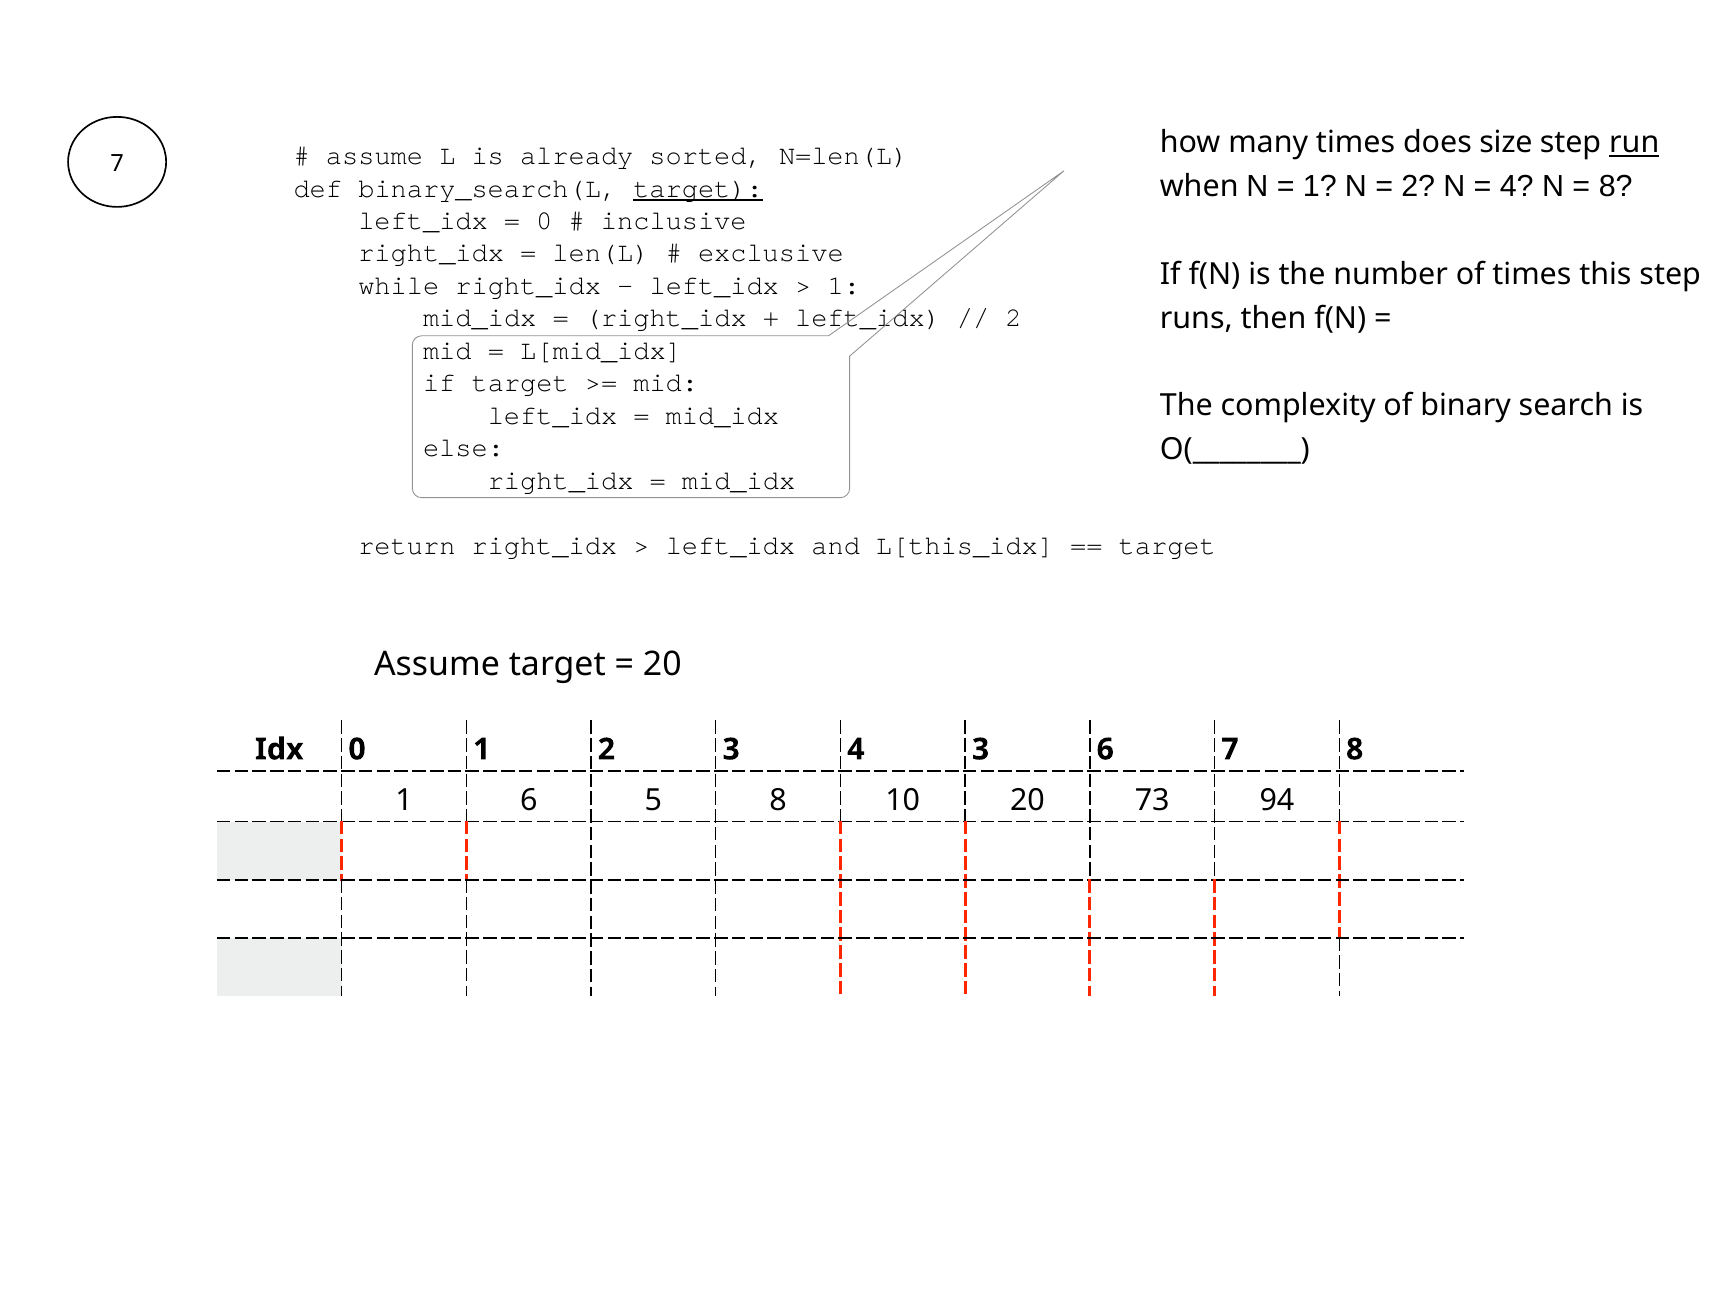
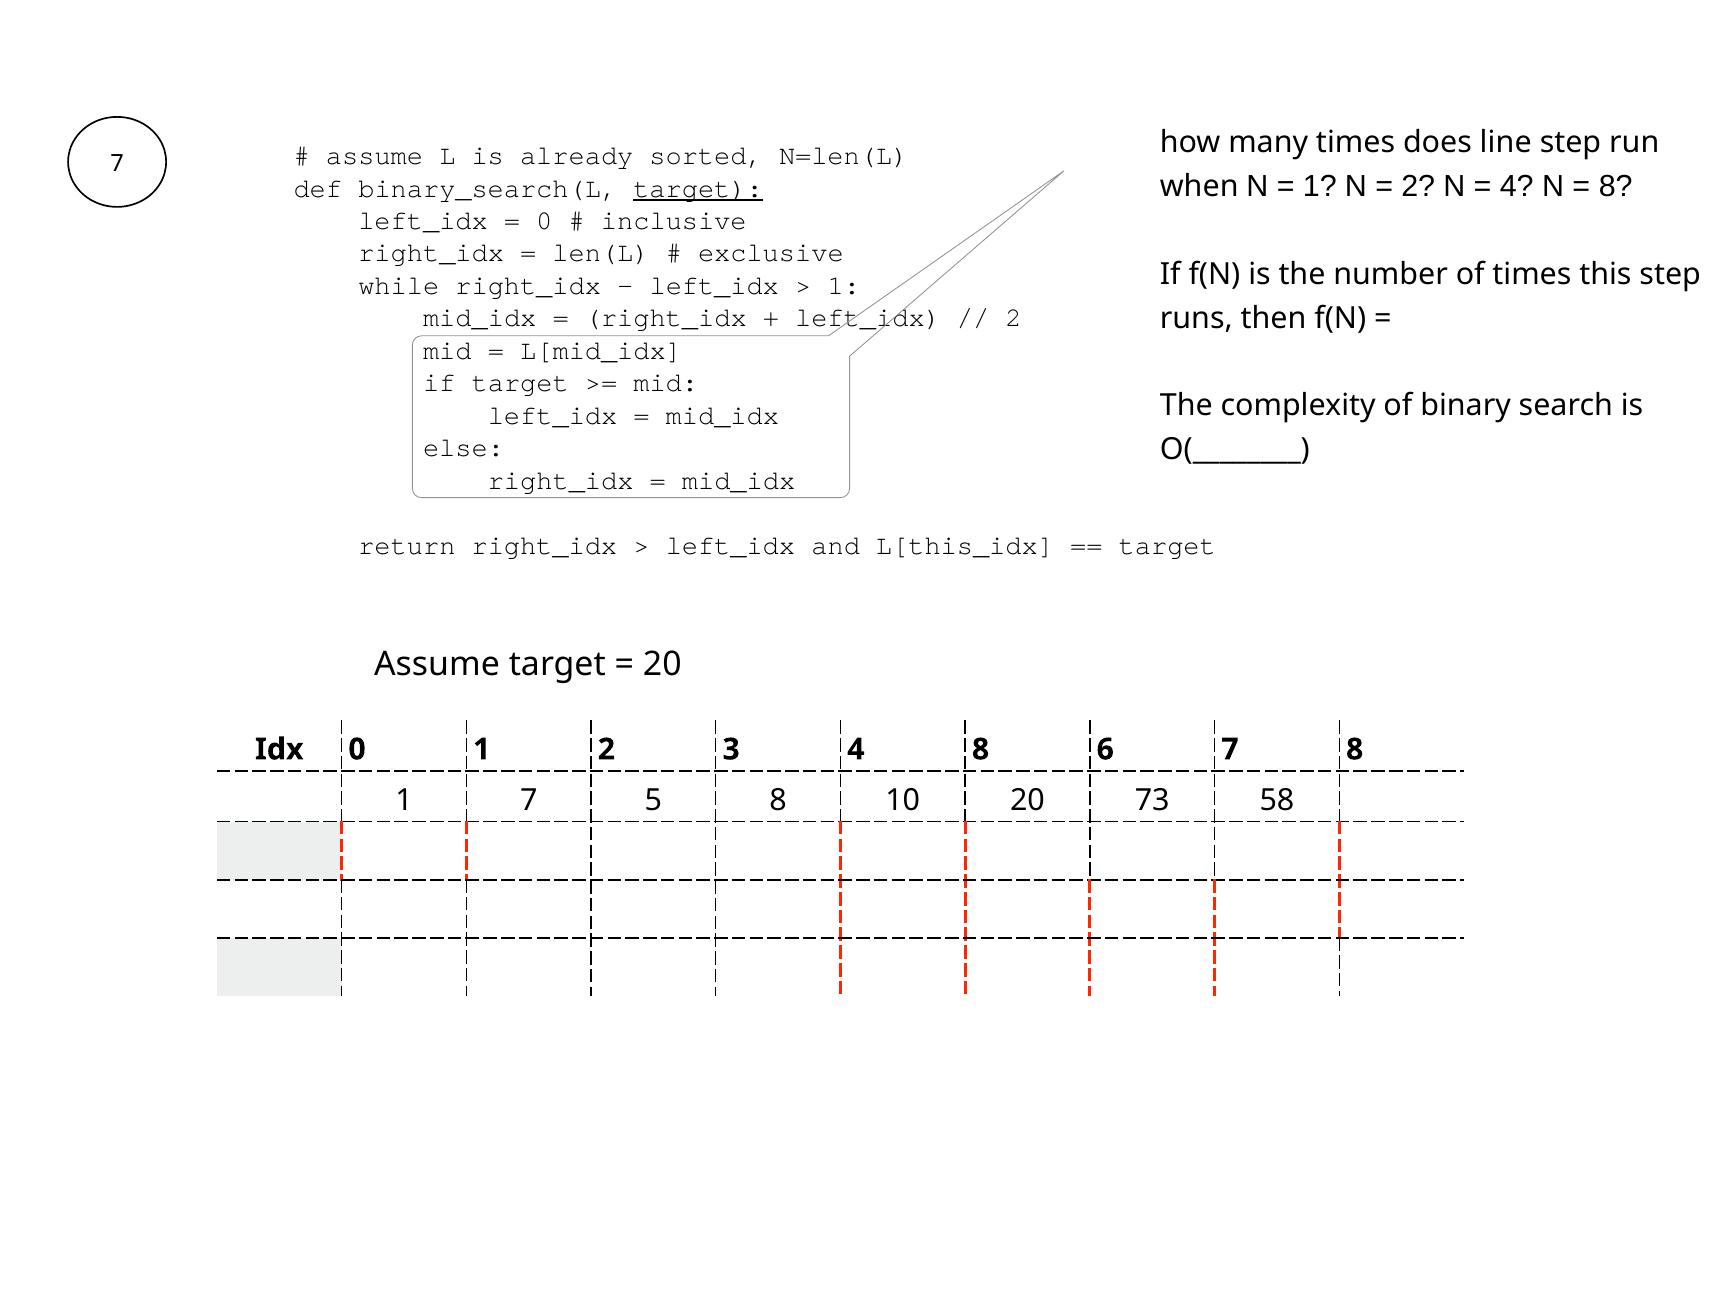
size: size -> line
run underline: present -> none
4 3: 3 -> 8
1 6: 6 -> 7
94: 94 -> 58
